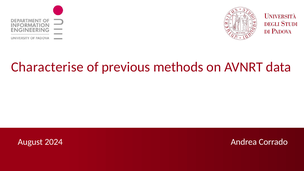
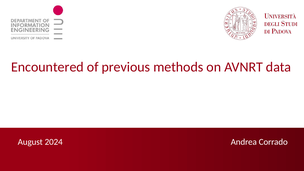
Characterise: Characterise -> Encountered
